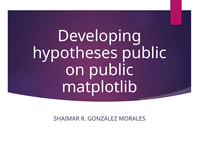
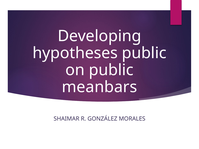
matplotlib: matplotlib -> meanbars
